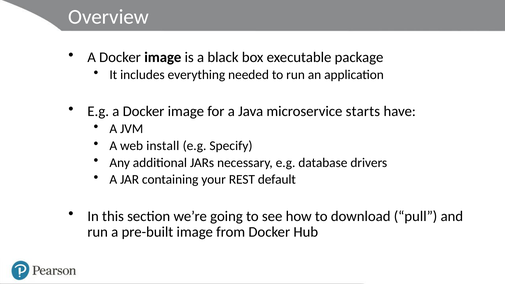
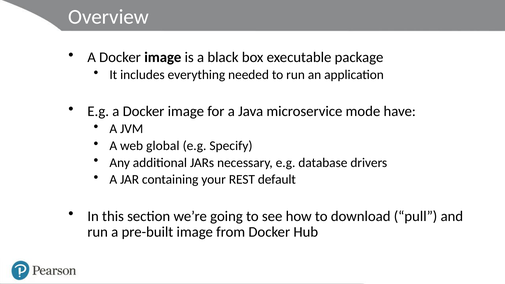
starts: starts -> mode
install: install -> global
